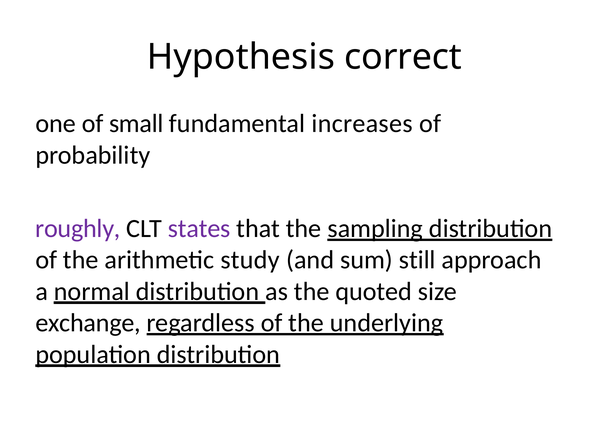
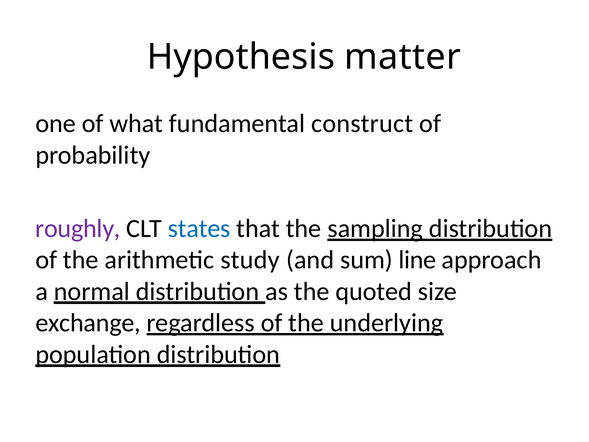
correct: correct -> matter
small: small -> what
increases: increases -> construct
states colour: purple -> blue
still: still -> line
